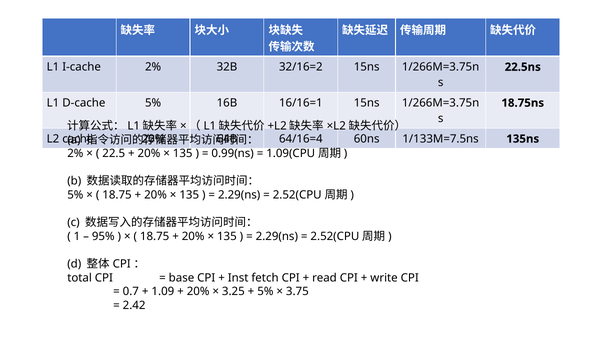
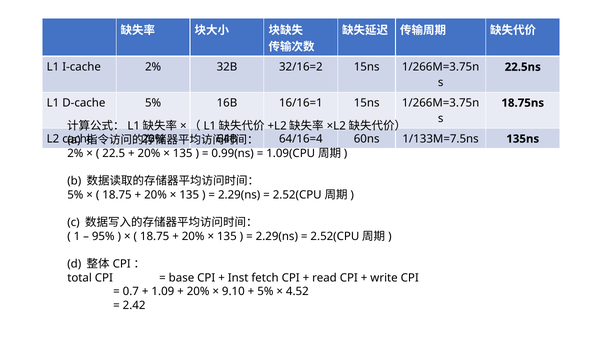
3.25: 3.25 -> 9.10
3.75: 3.75 -> 4.52
